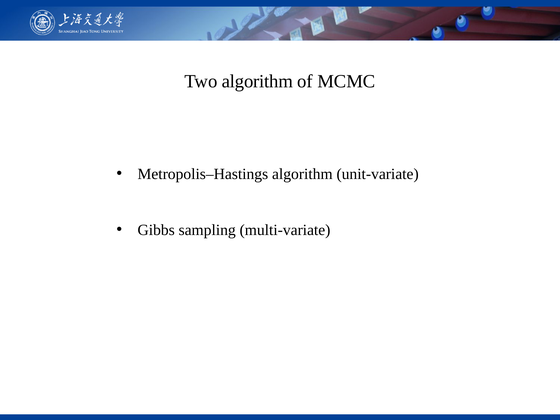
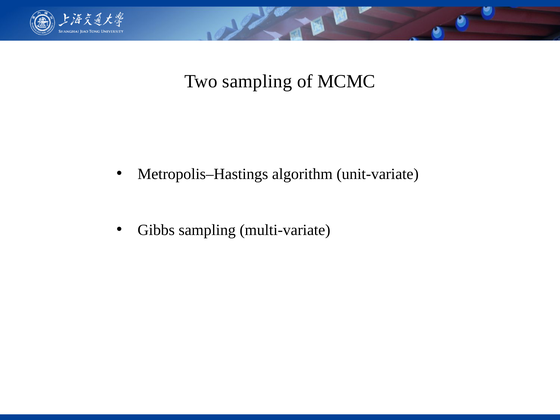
Two algorithm: algorithm -> sampling
